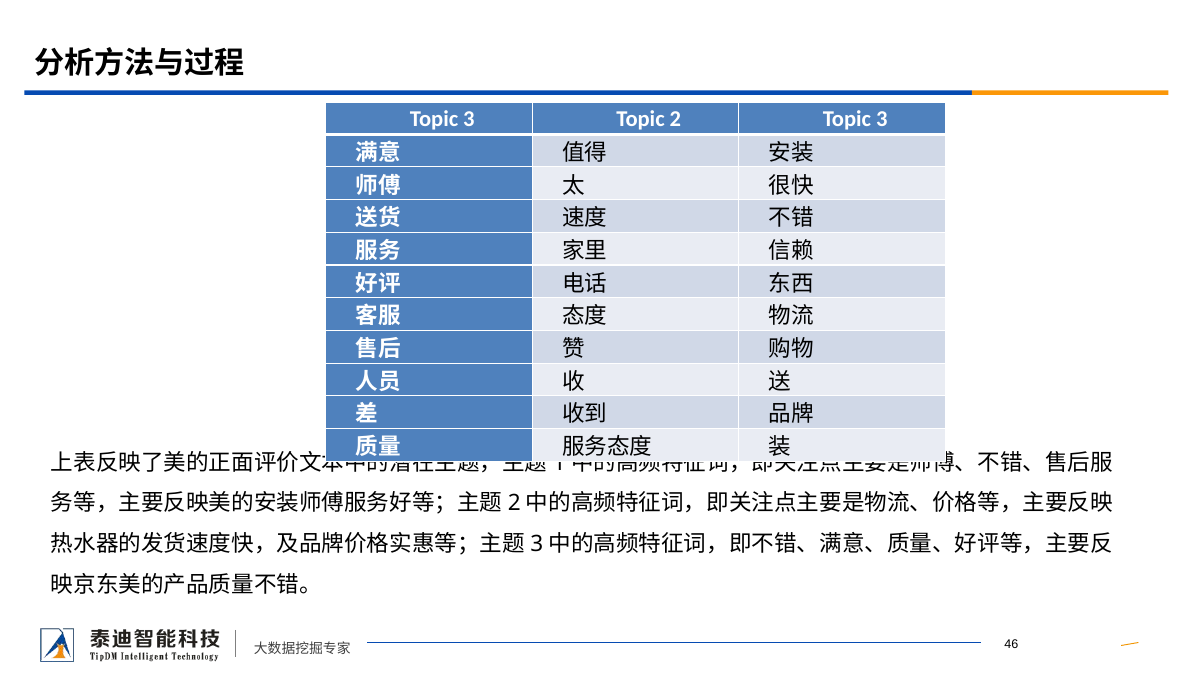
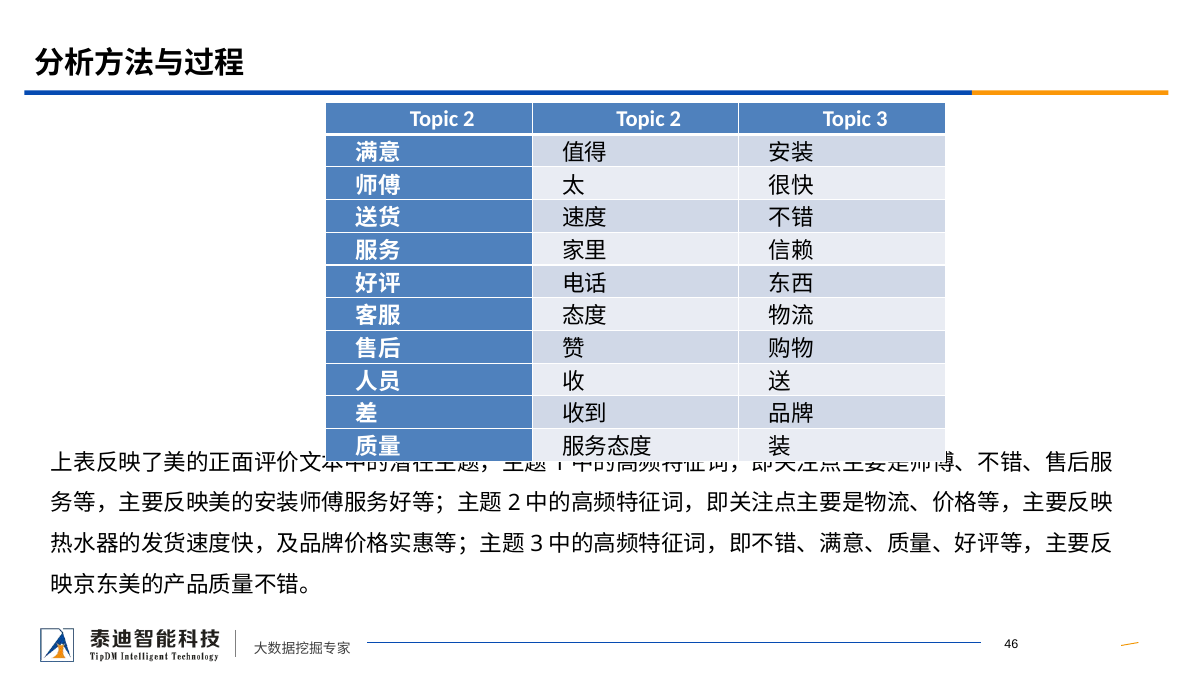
3 at (469, 119): 3 -> 2
